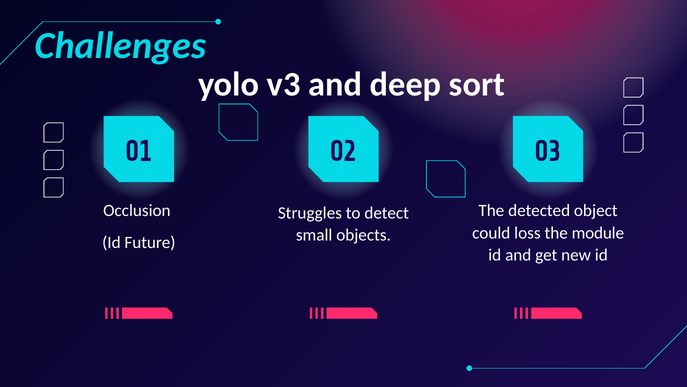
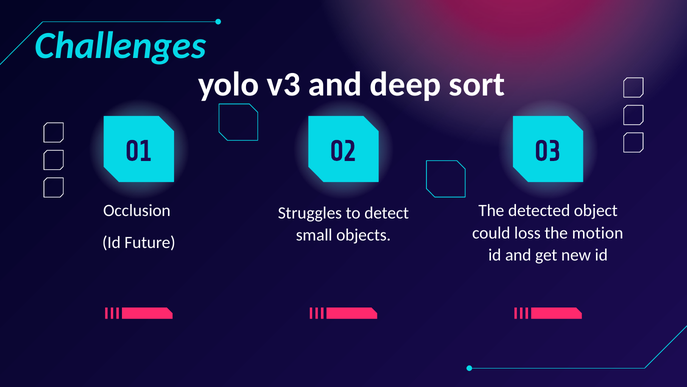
module: module -> motion
